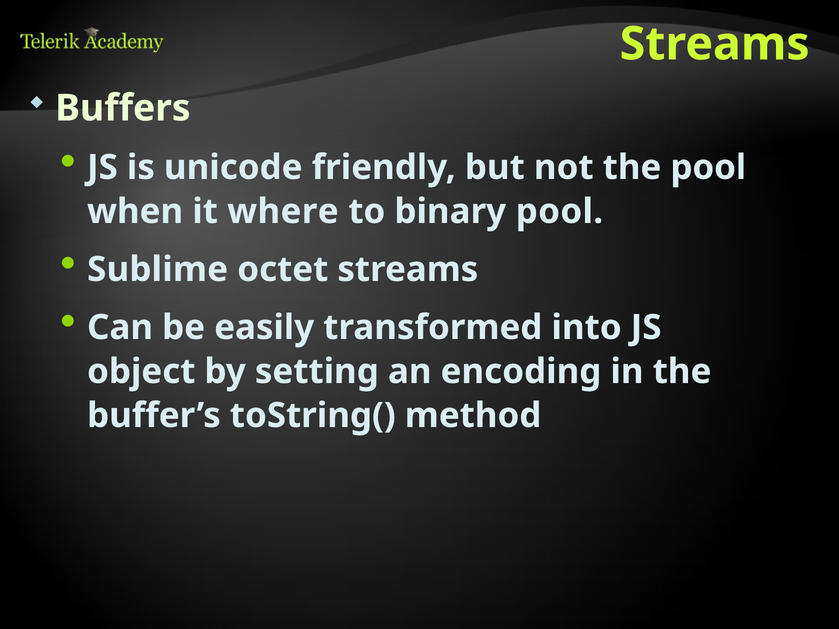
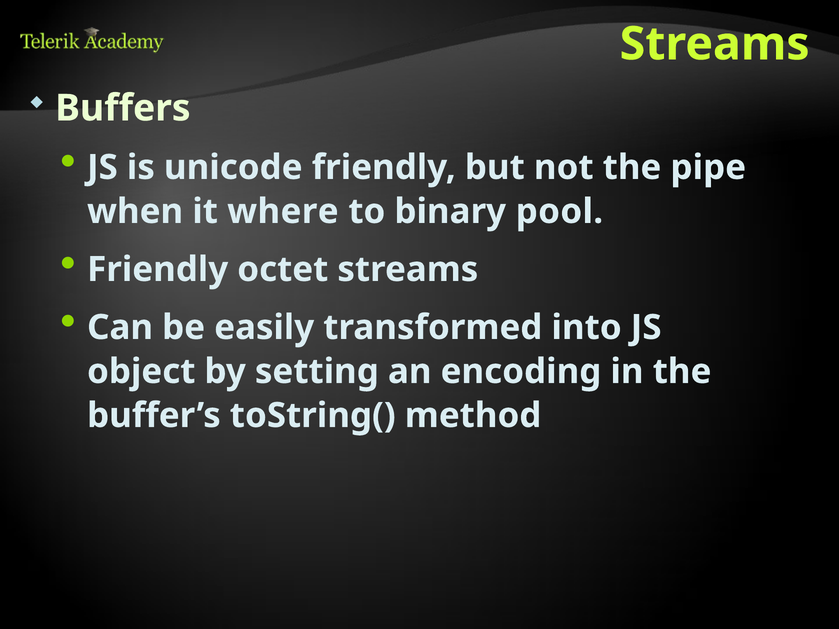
the pool: pool -> pipe
Sublime at (158, 270): Sublime -> Friendly
